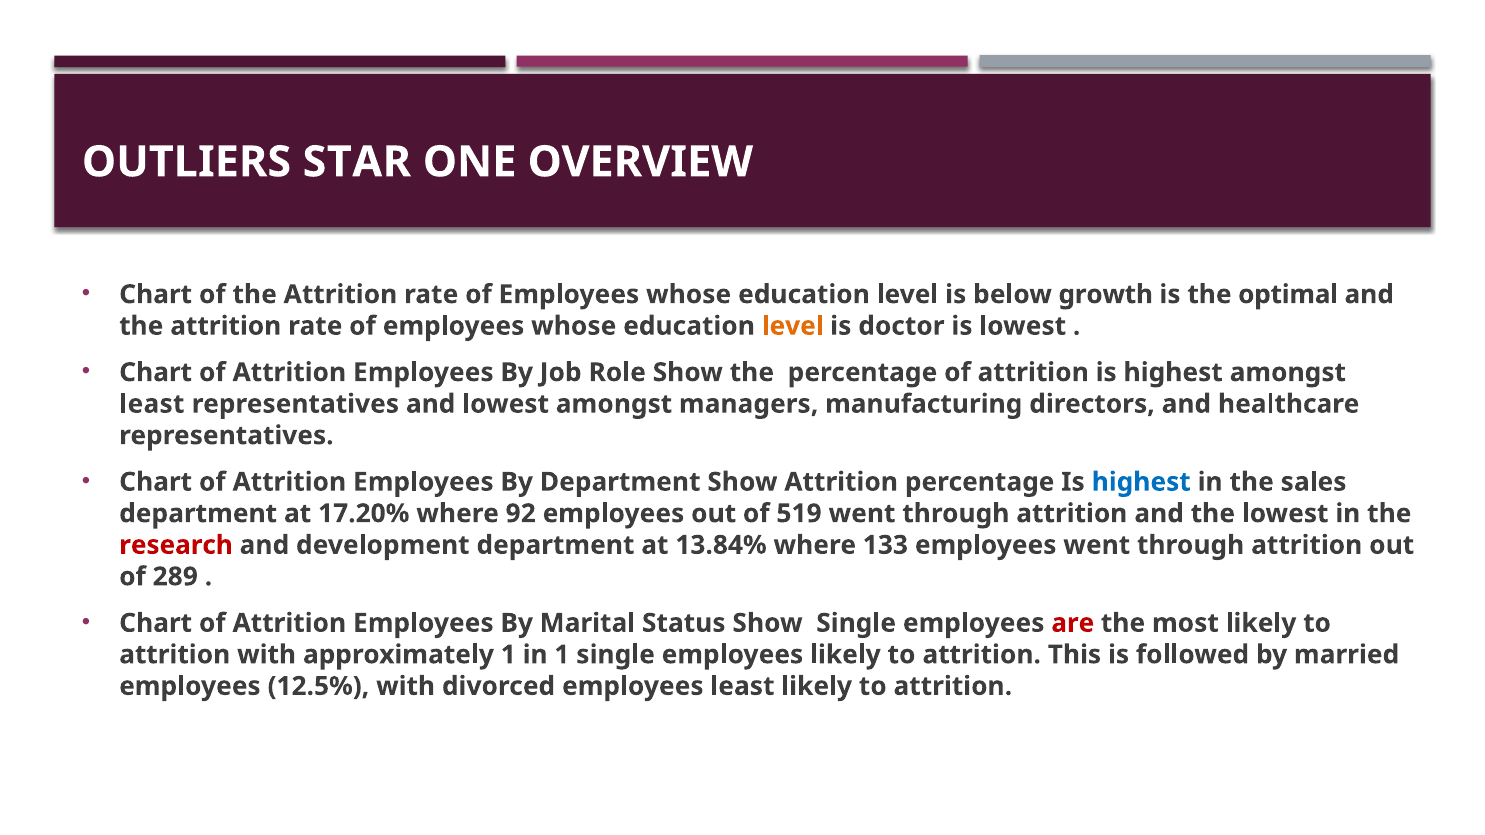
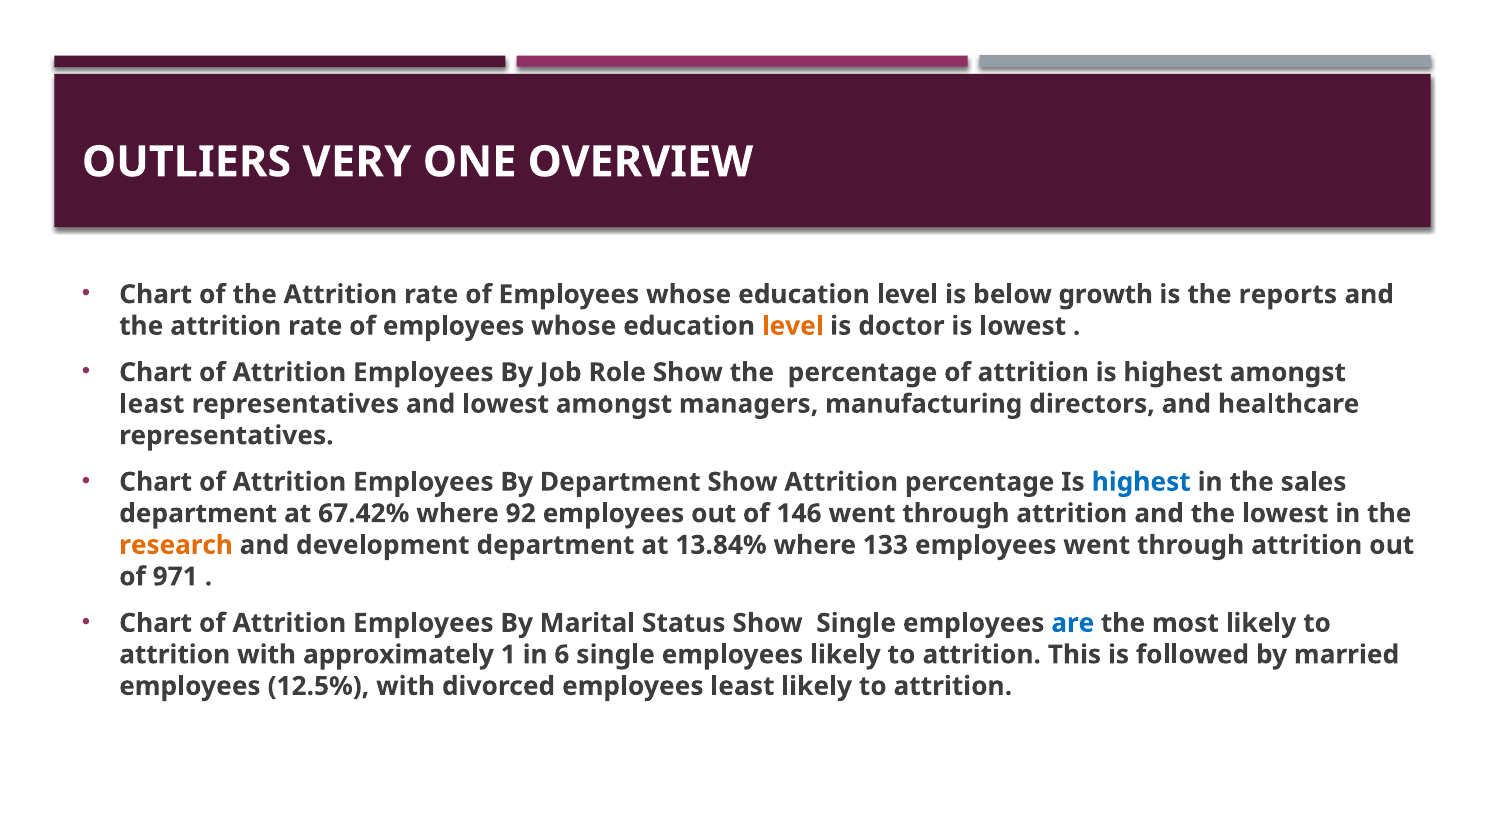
STAR: STAR -> VERY
optimal: optimal -> reports
17.20%: 17.20% -> 67.42%
519: 519 -> 146
research colour: red -> orange
289: 289 -> 971
are colour: red -> blue
in 1: 1 -> 6
